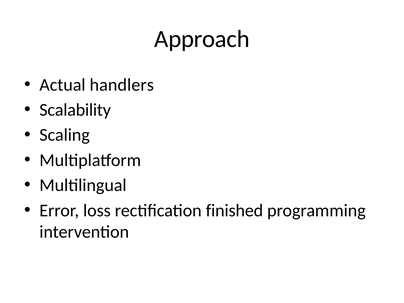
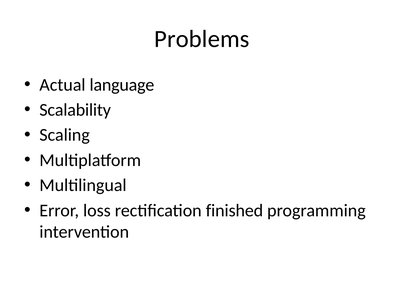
Approach: Approach -> Problems
handlers: handlers -> language
